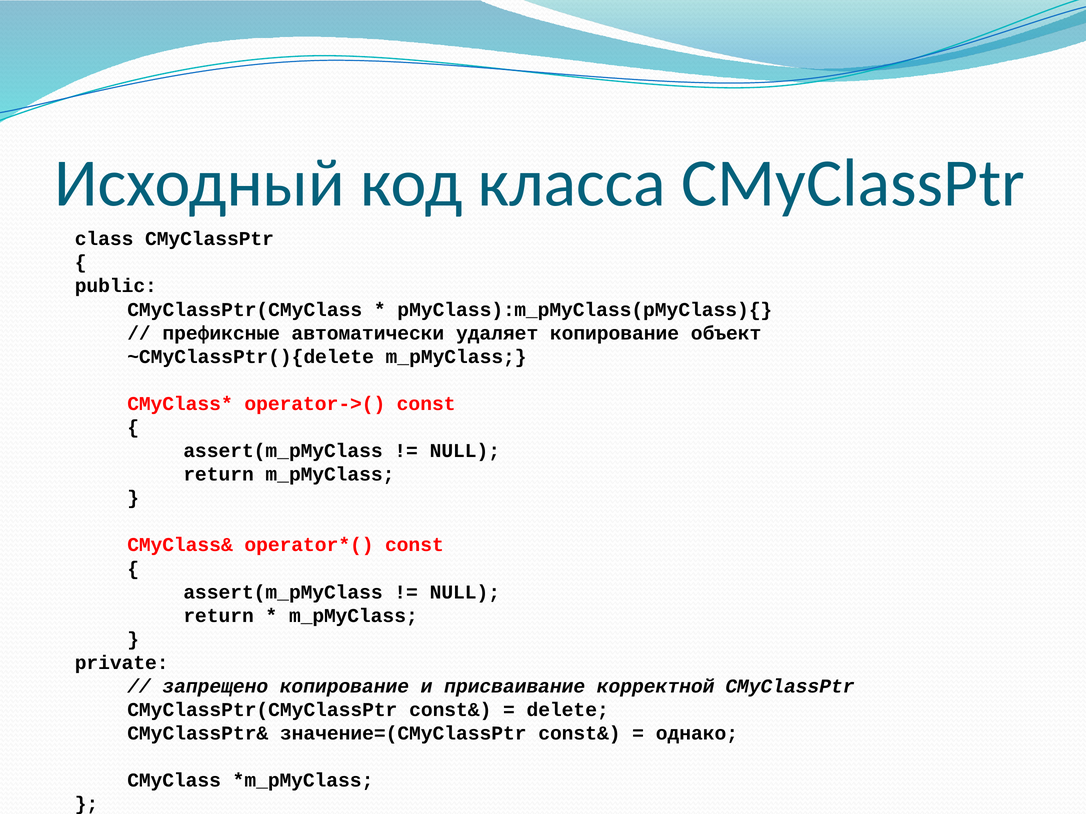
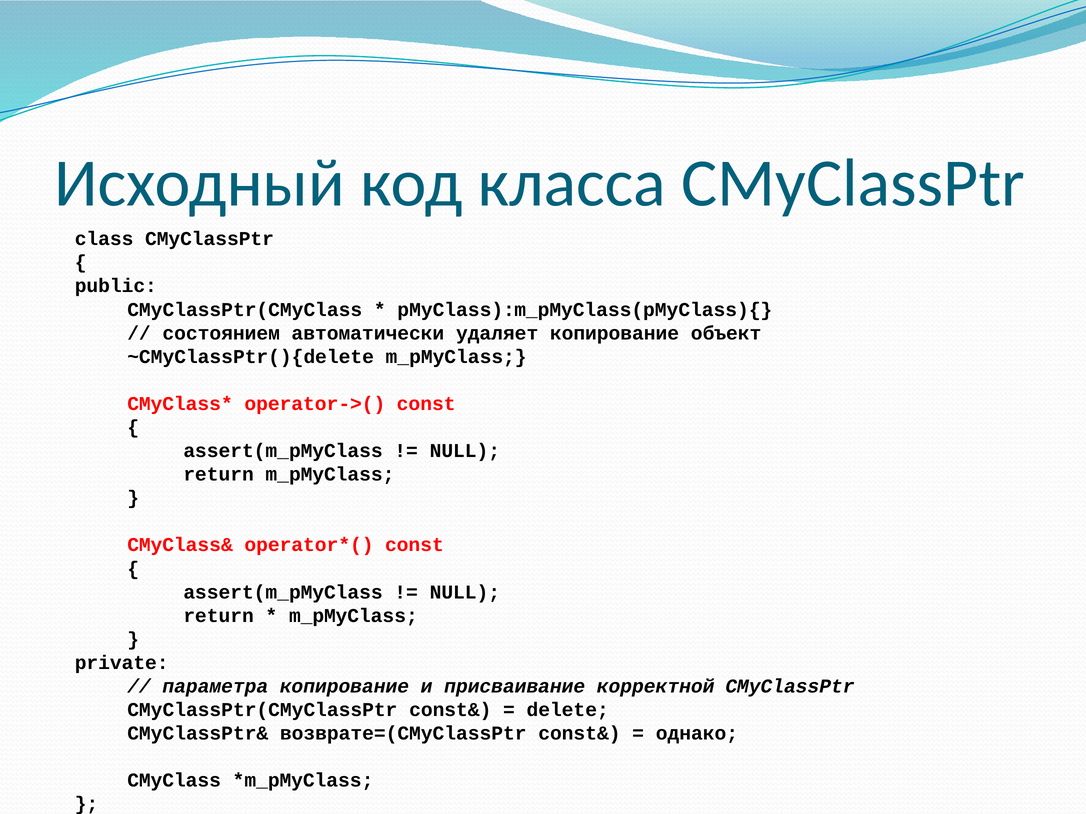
префиксные: префиксные -> состоянием
запрещено: запрещено -> параметра
значение=(CMyClassPtr: значение=(CMyClassPtr -> возврате=(CMyClassPtr
